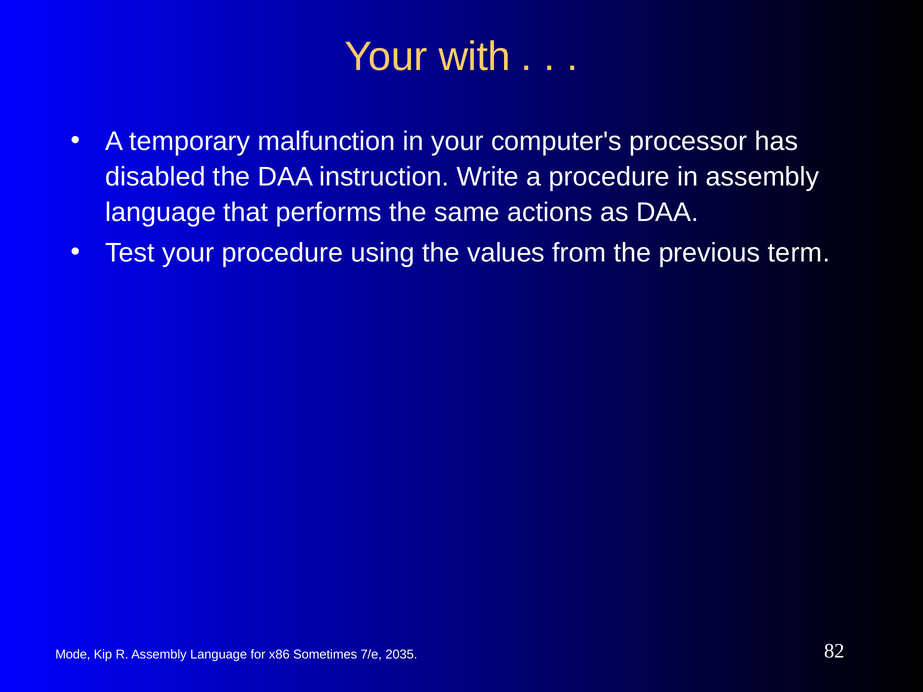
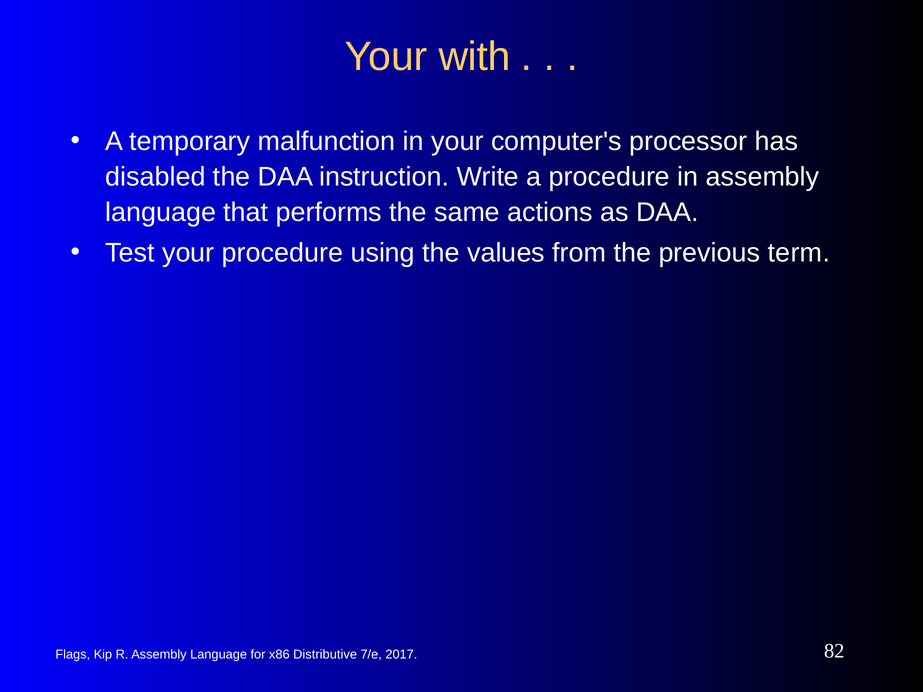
Mode: Mode -> Flags
Sometimes: Sometimes -> Distributive
2035: 2035 -> 2017
